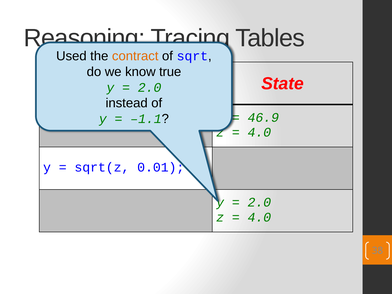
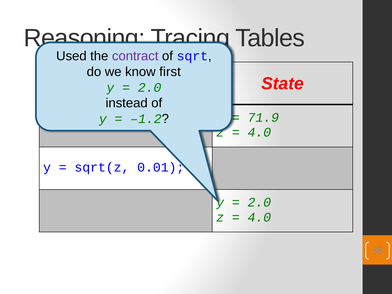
contract colour: orange -> purple
true: true -> first
46.9: 46.9 -> 71.9
–1.1: –1.1 -> –1.2
